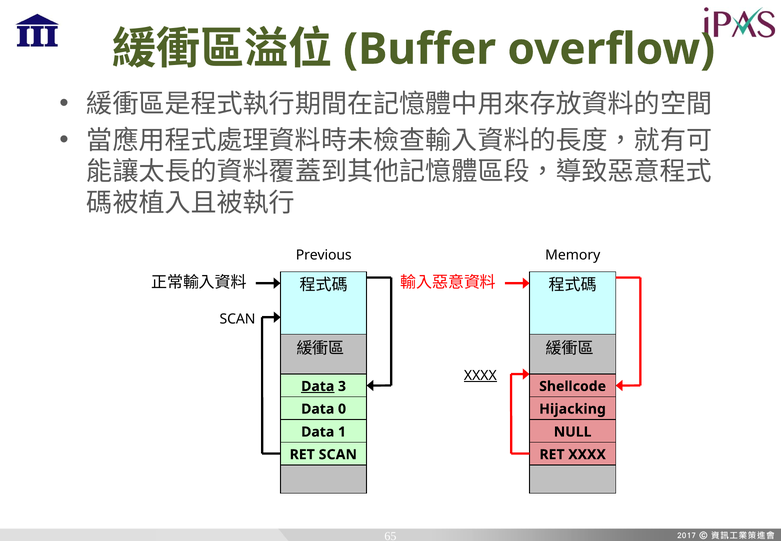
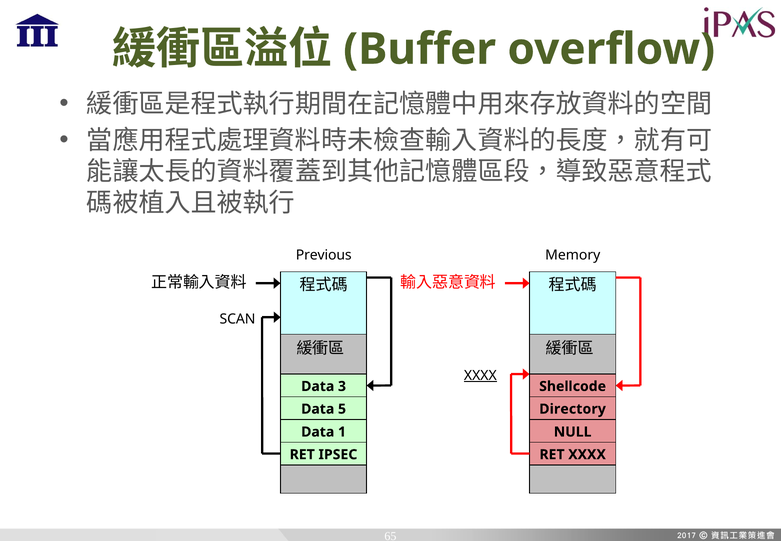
Data at (318, 386) underline: present -> none
0: 0 -> 5
Hijacking: Hijacking -> Directory
RET SCAN: SCAN -> IPSEC
